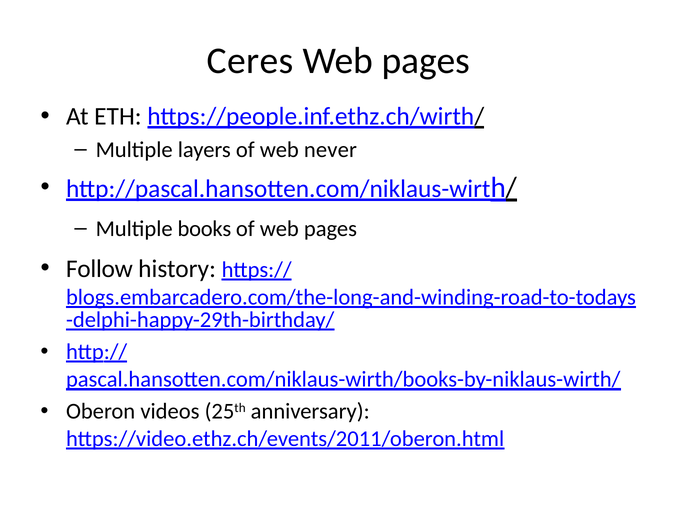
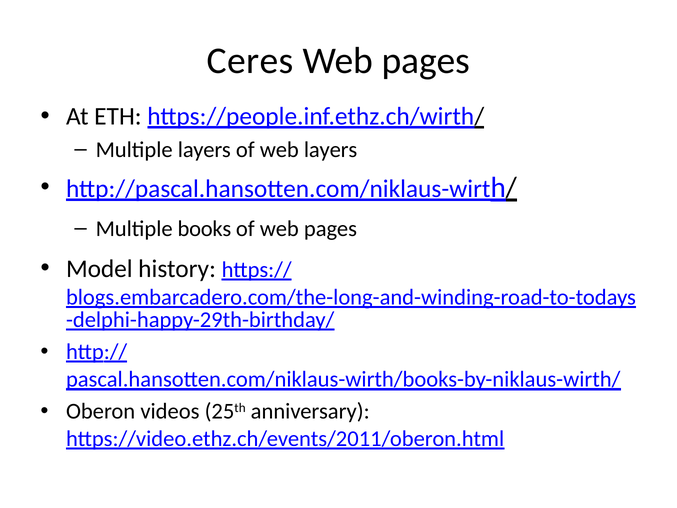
web never: never -> layers
Follow: Follow -> Model
